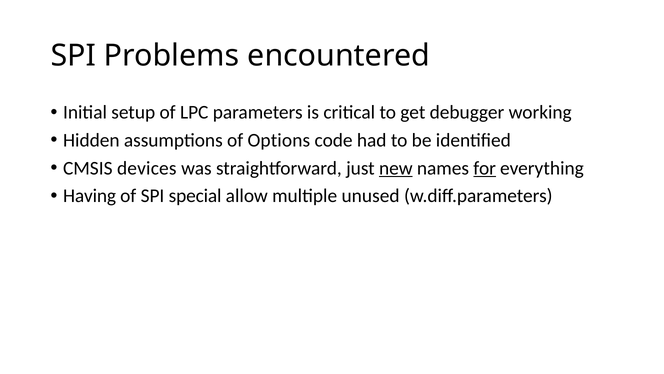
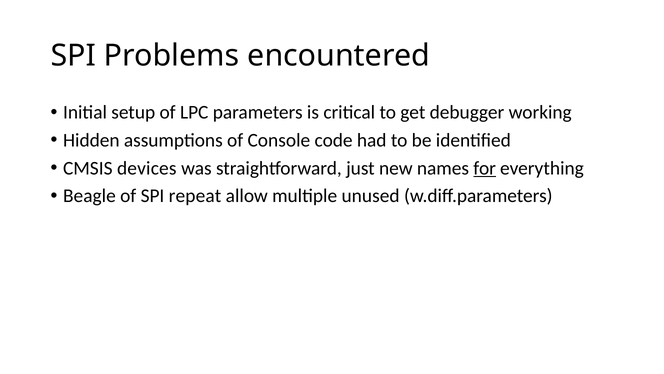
Options: Options -> Console
new underline: present -> none
Having: Having -> Beagle
special: special -> repeat
